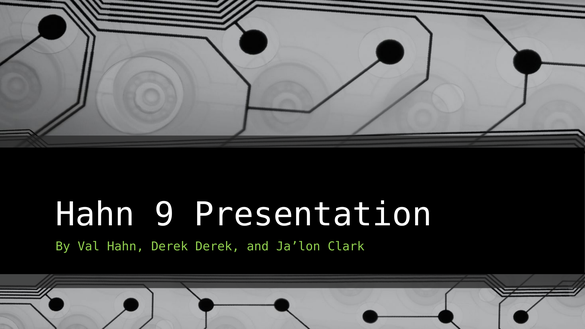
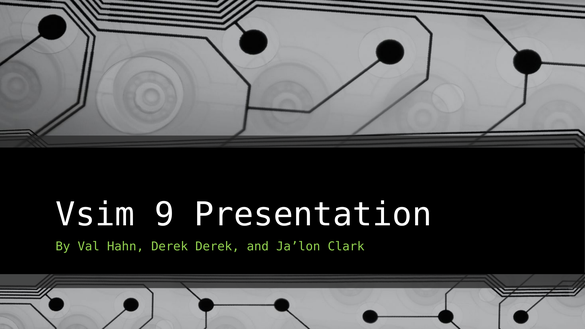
Hahn at (95, 215): Hahn -> Vsim
